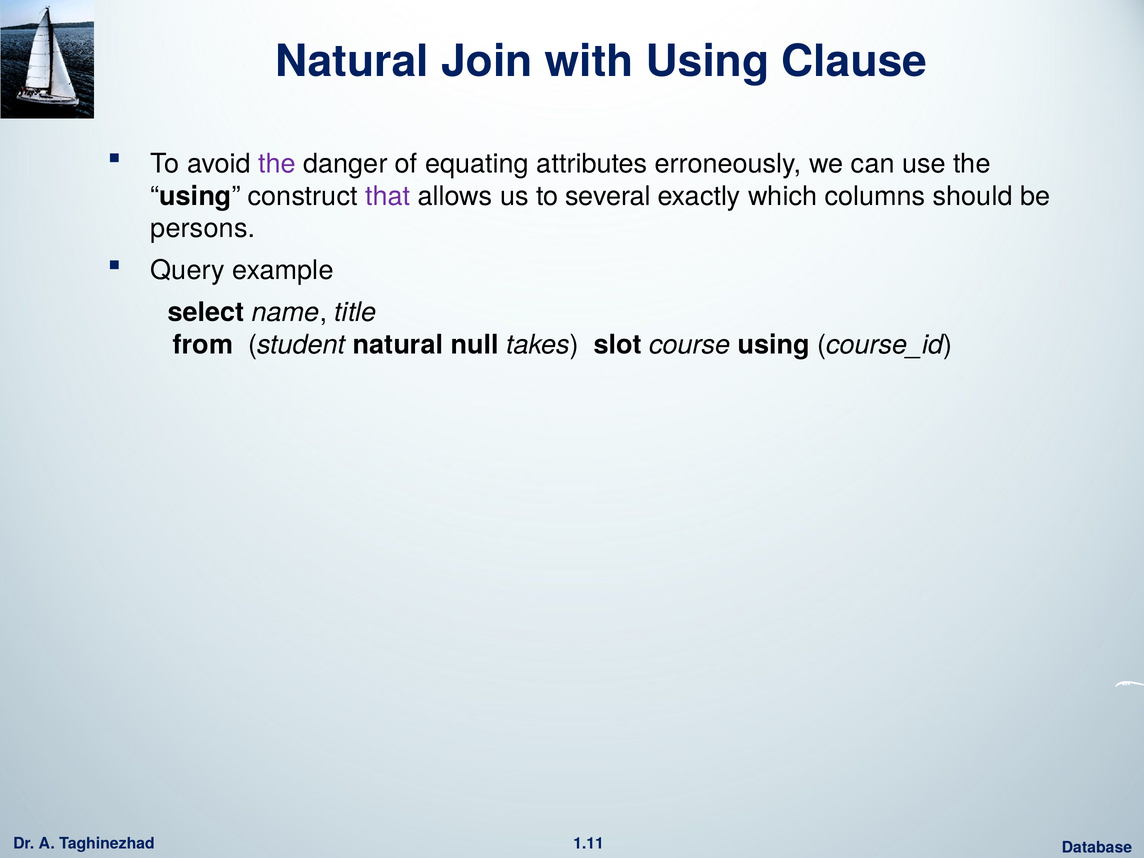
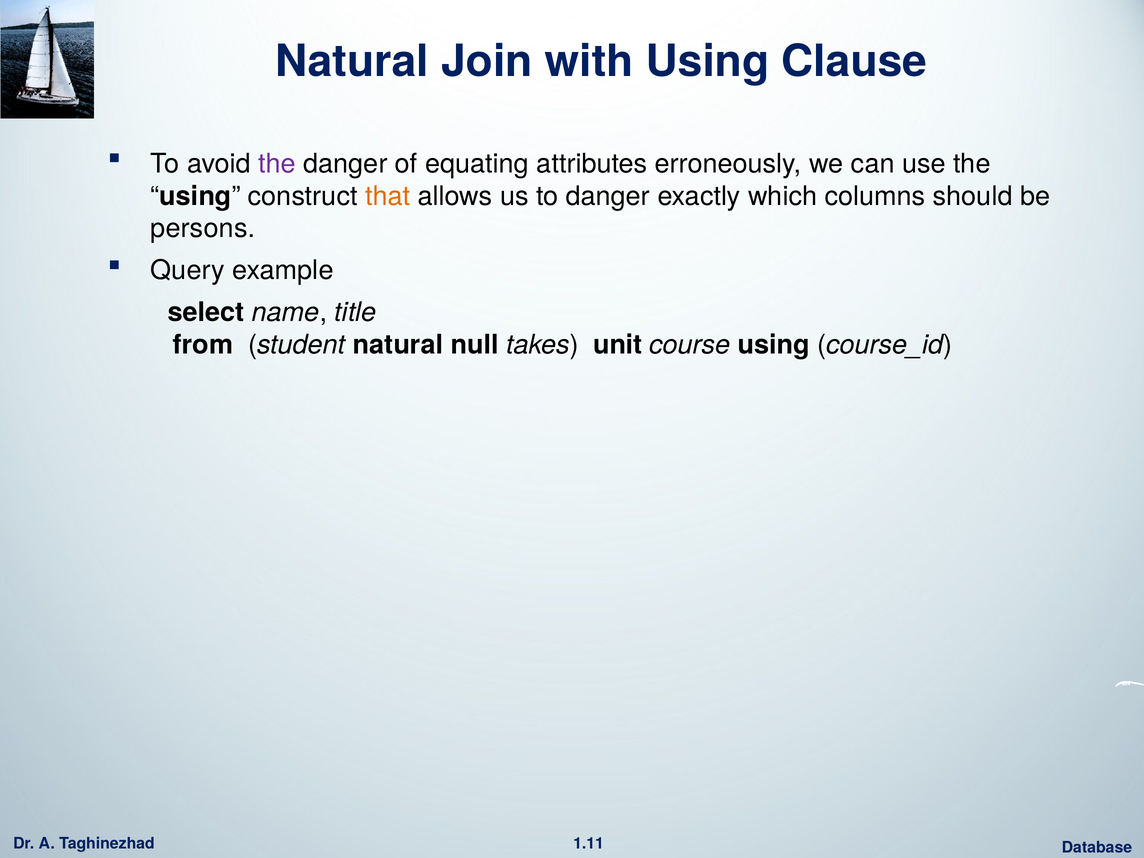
that colour: purple -> orange
to several: several -> danger
slot: slot -> unit
